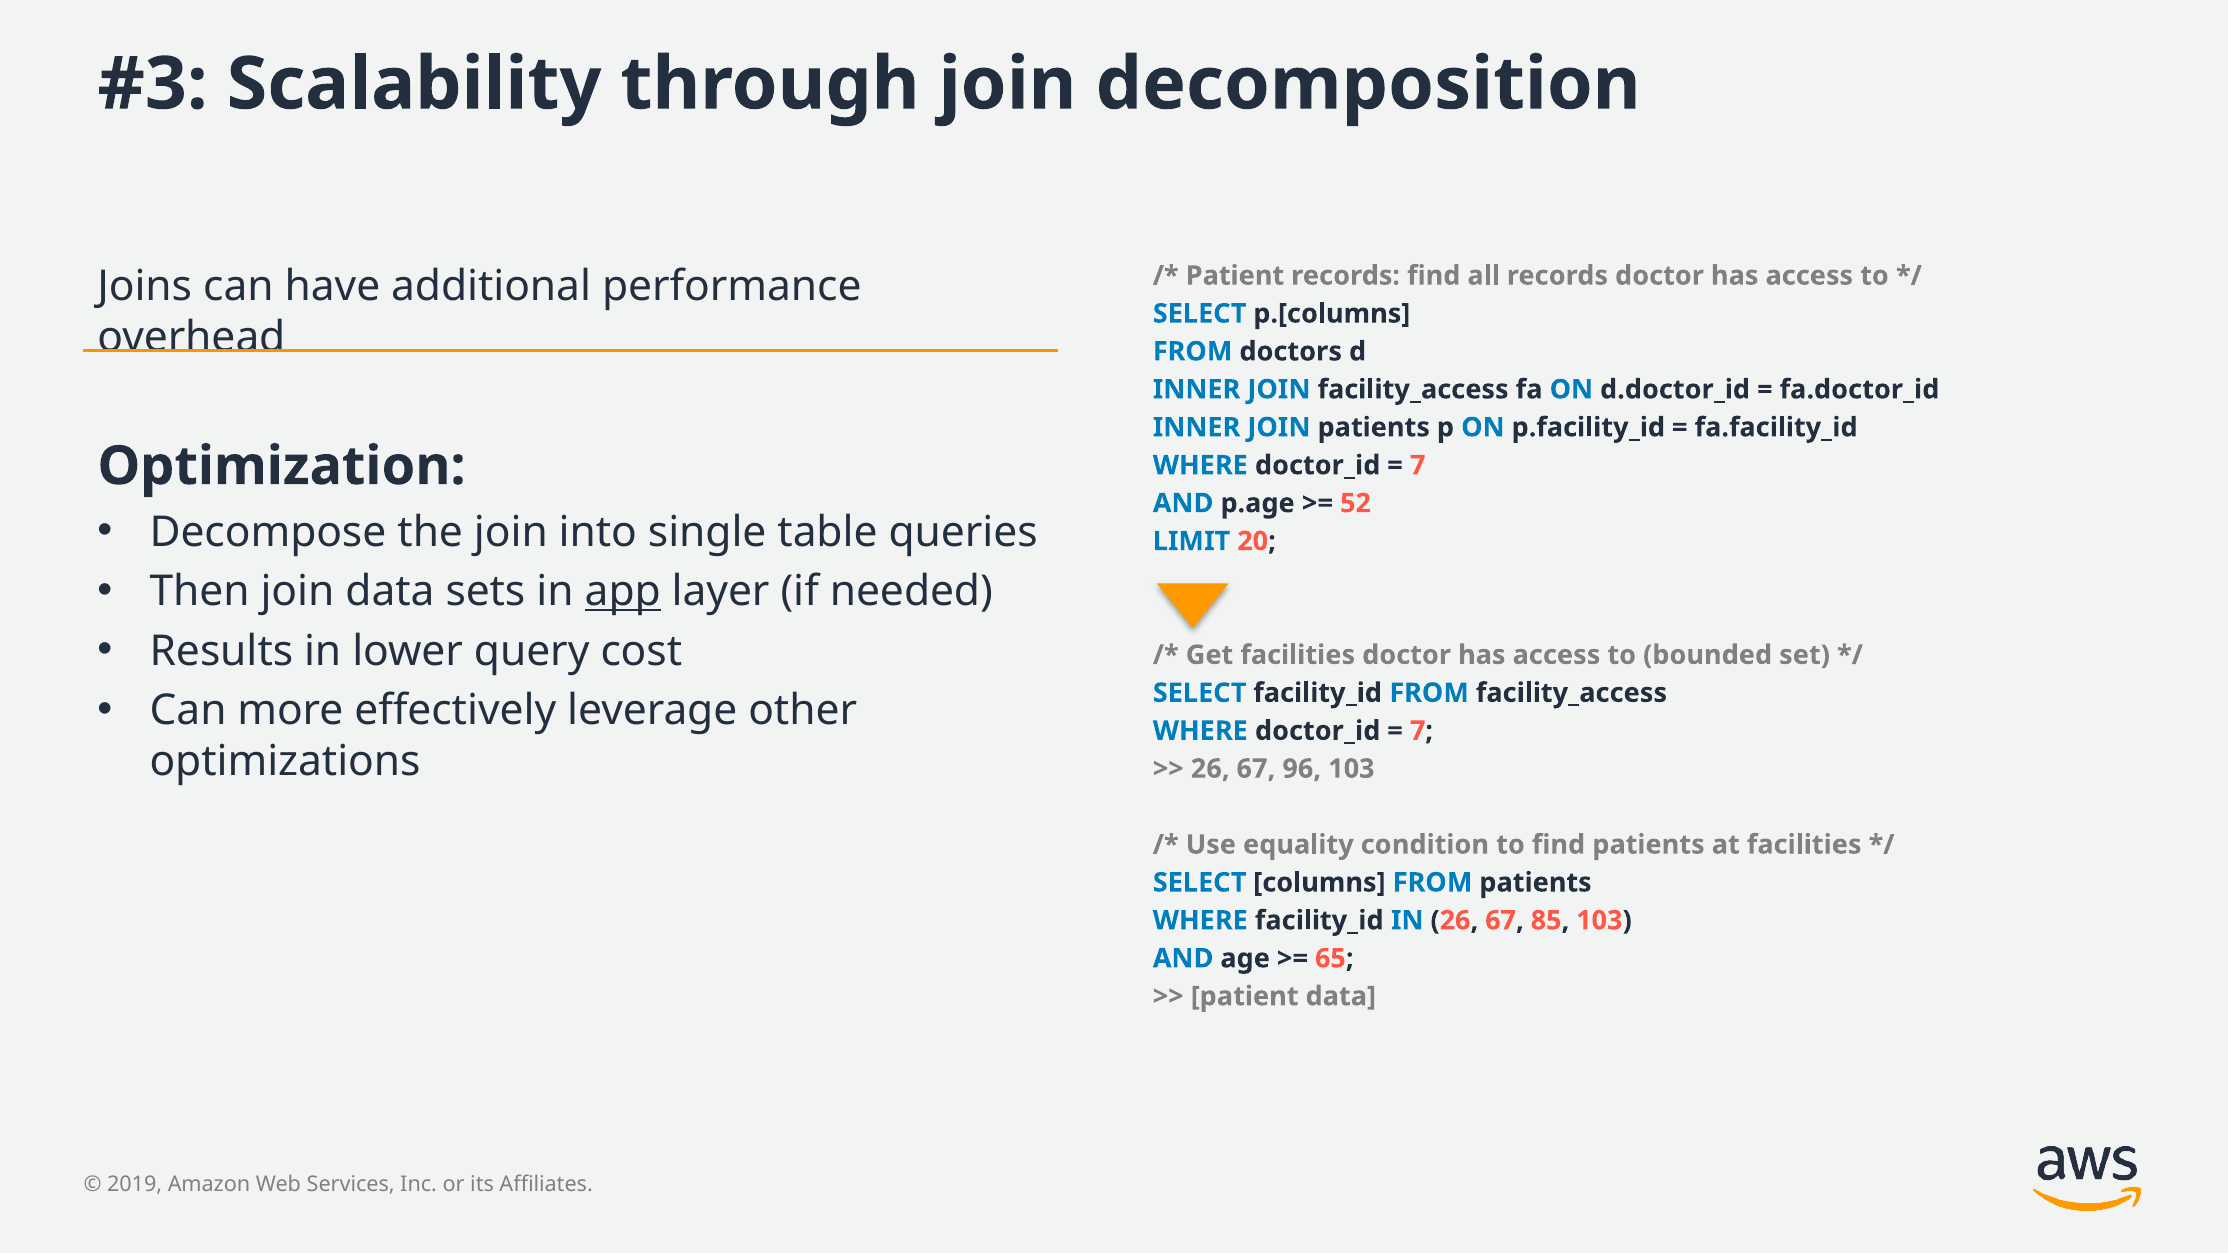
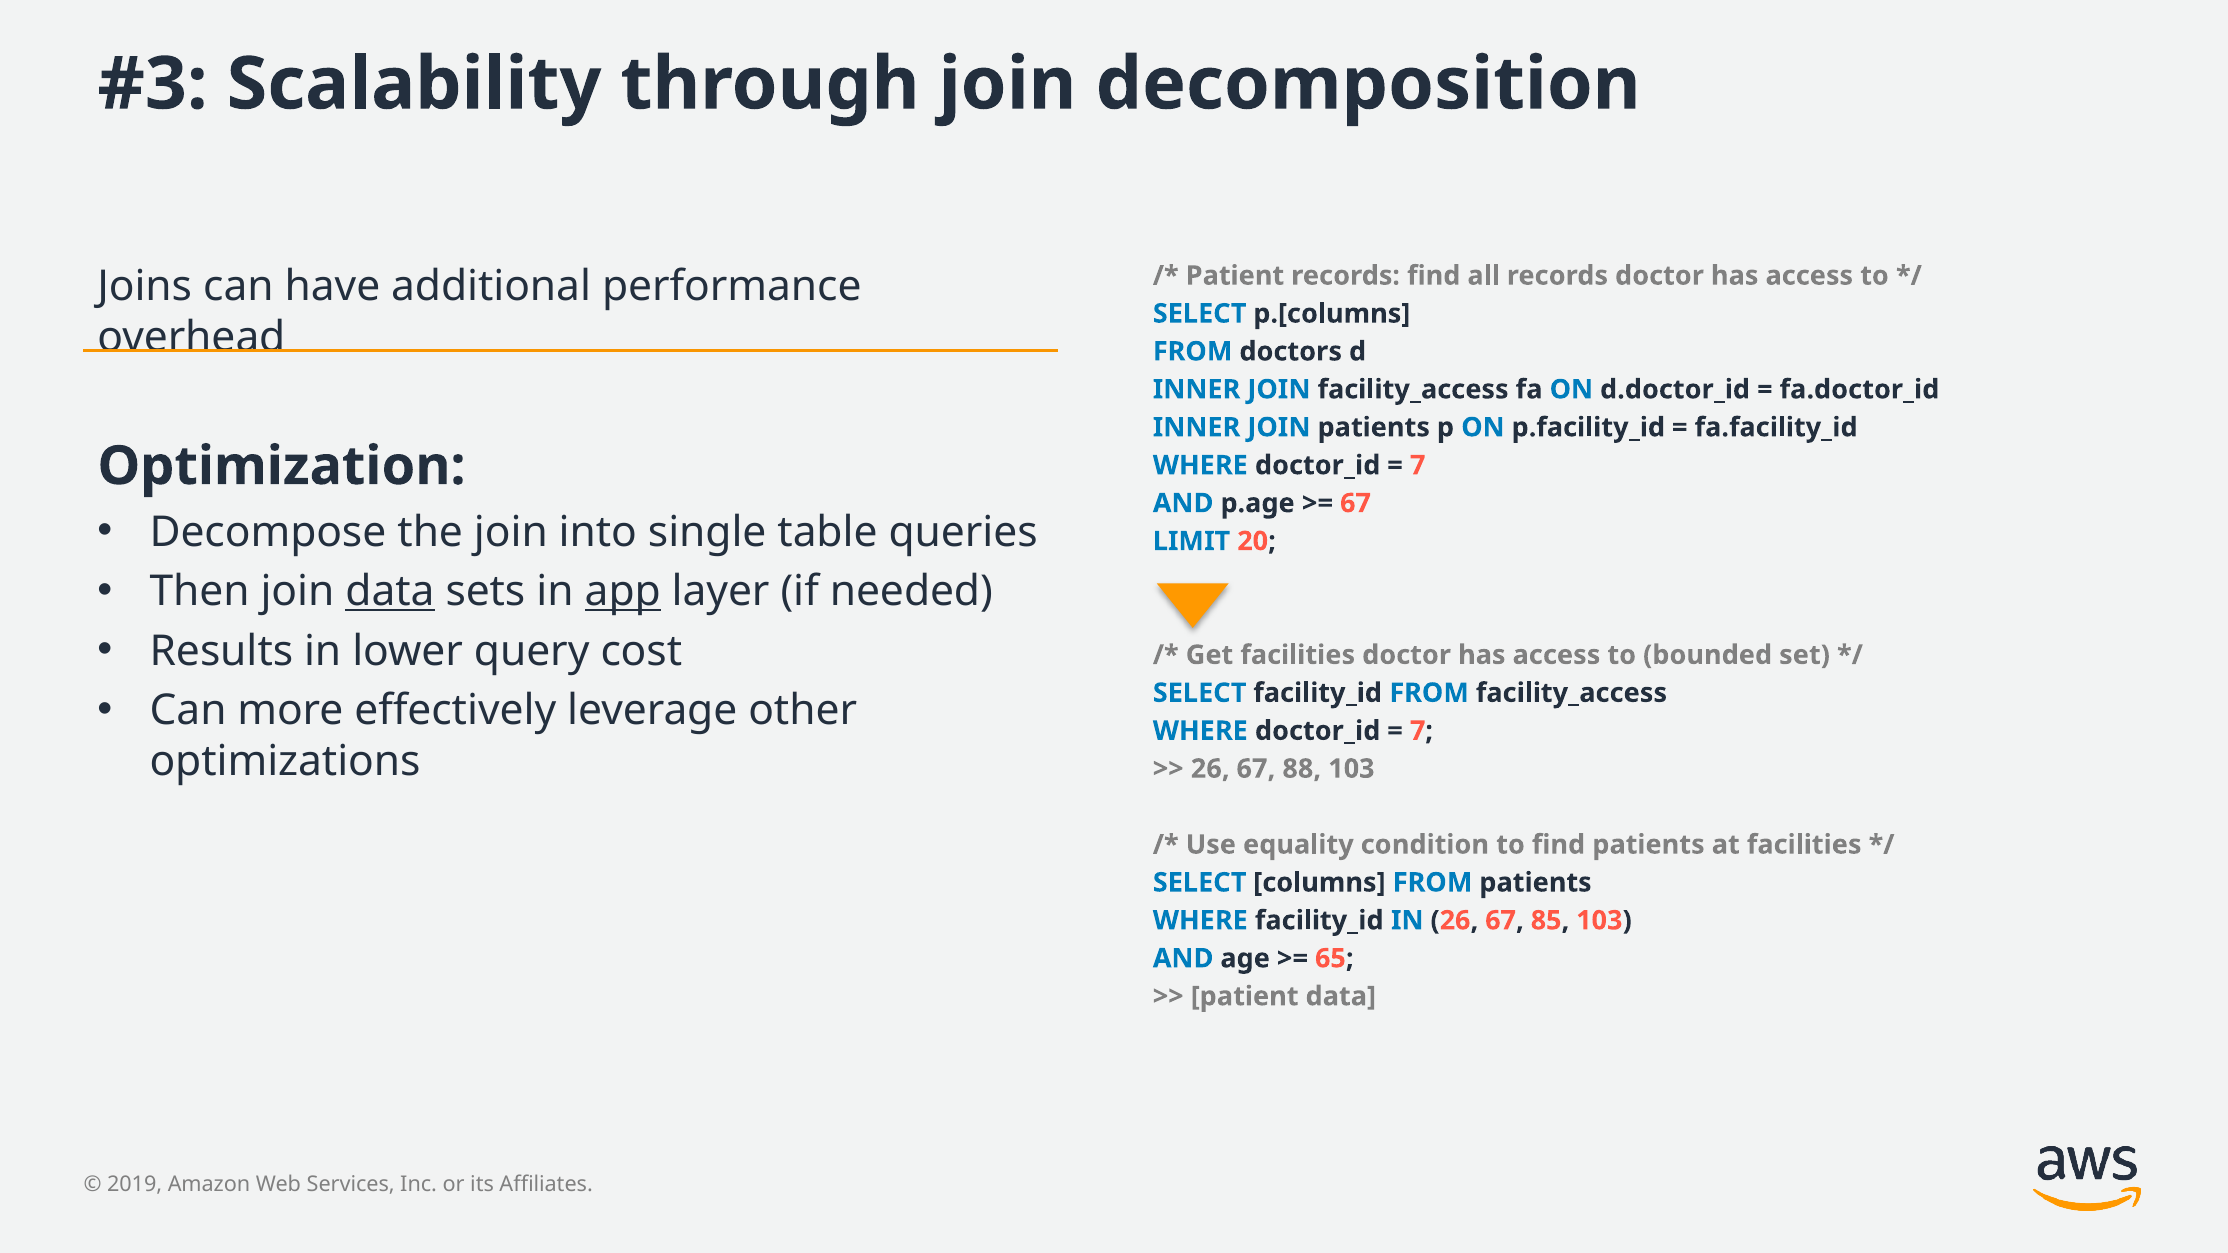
52 at (1356, 503): 52 -> 67
data at (390, 592) underline: none -> present
96: 96 -> 88
